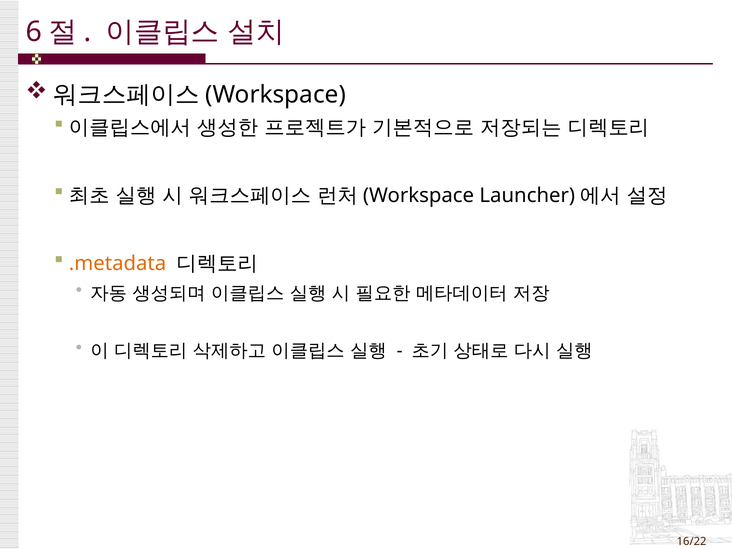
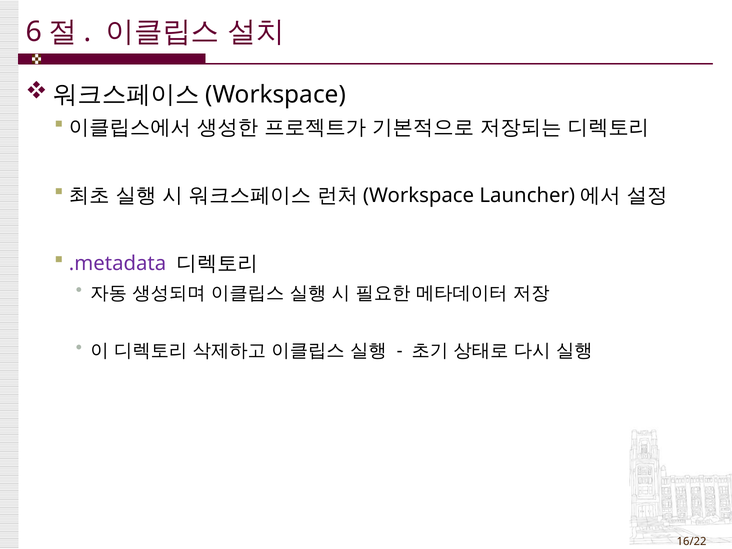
.metadata colour: orange -> purple
